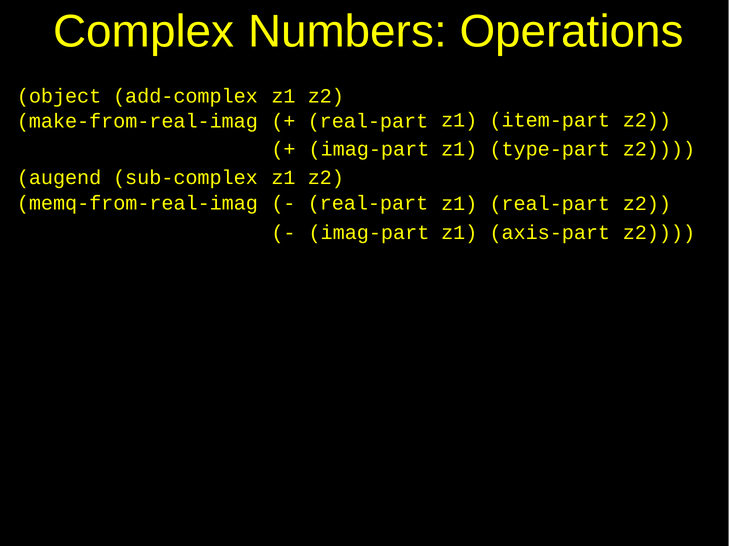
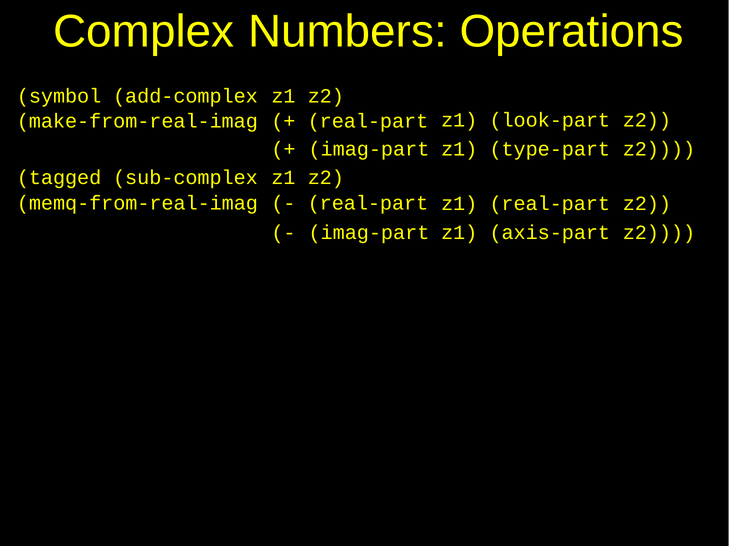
object: object -> symbol
item-part: item-part -> look-part
augend: augend -> tagged
